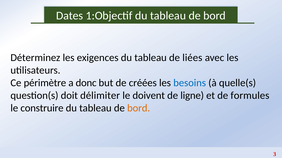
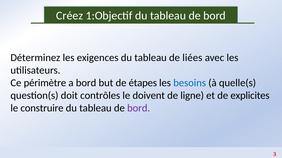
Dates: Dates -> Créez
a donc: donc -> bord
créées: créées -> étapes
délimiter: délimiter -> contrôles
formules: formules -> explicites
bord at (139, 109) colour: orange -> purple
